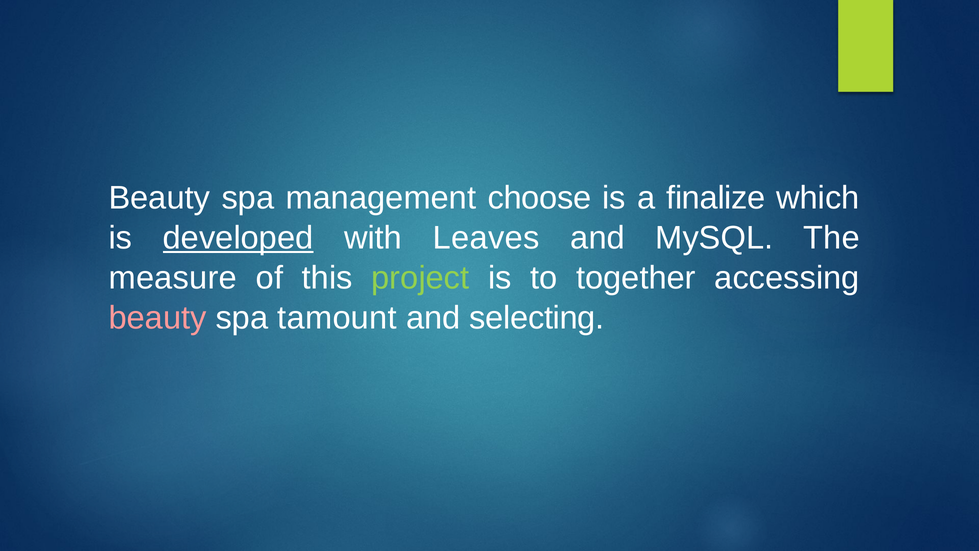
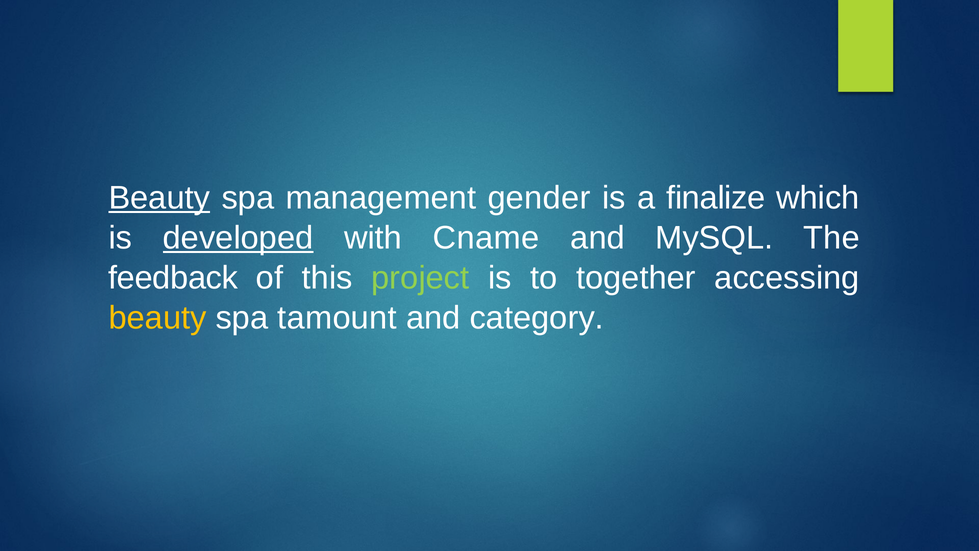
Beauty at (159, 198) underline: none -> present
choose: choose -> gender
Leaves: Leaves -> Cname
measure: measure -> feedback
beauty at (158, 318) colour: pink -> yellow
selecting: selecting -> category
